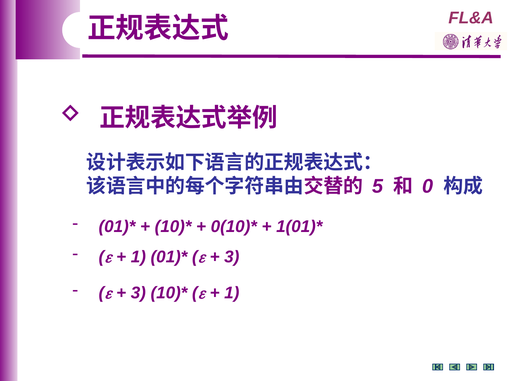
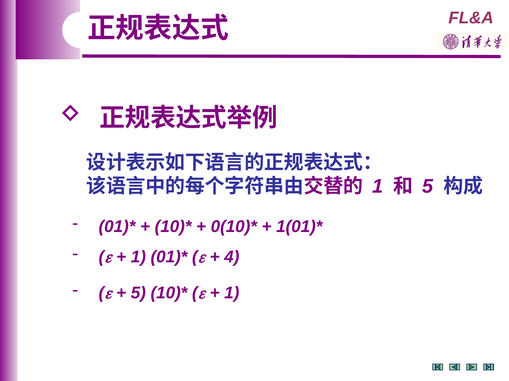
5 at (378, 187): 5 -> 1
0 at (428, 187): 0 -> 5
3 at (232, 257): 3 -> 4
3 at (138, 293): 3 -> 5
